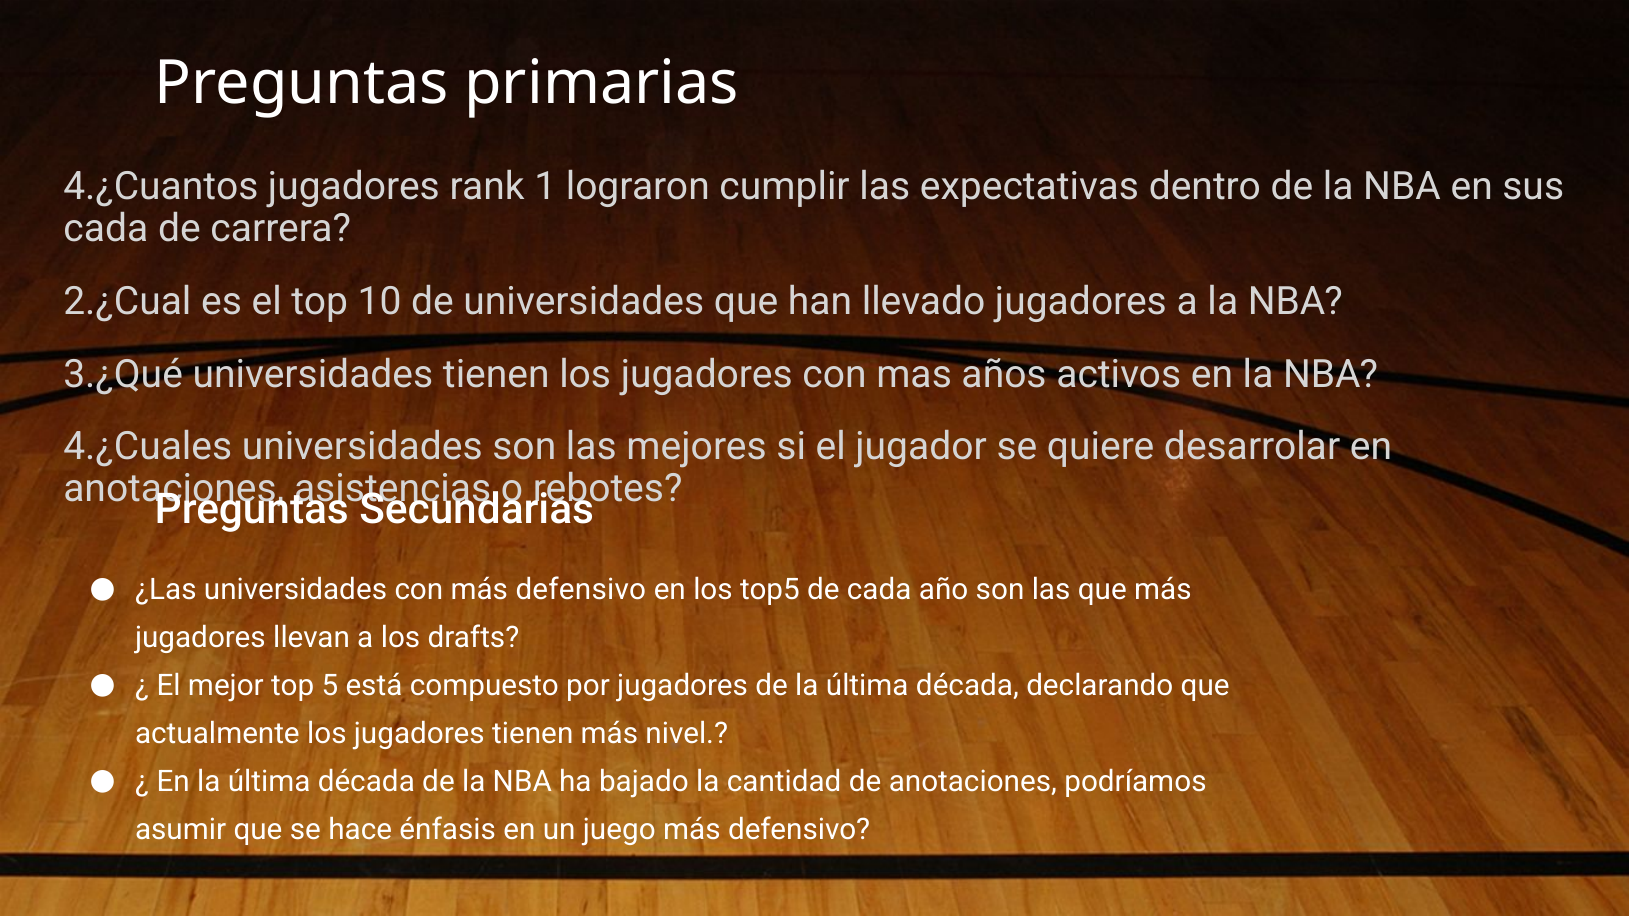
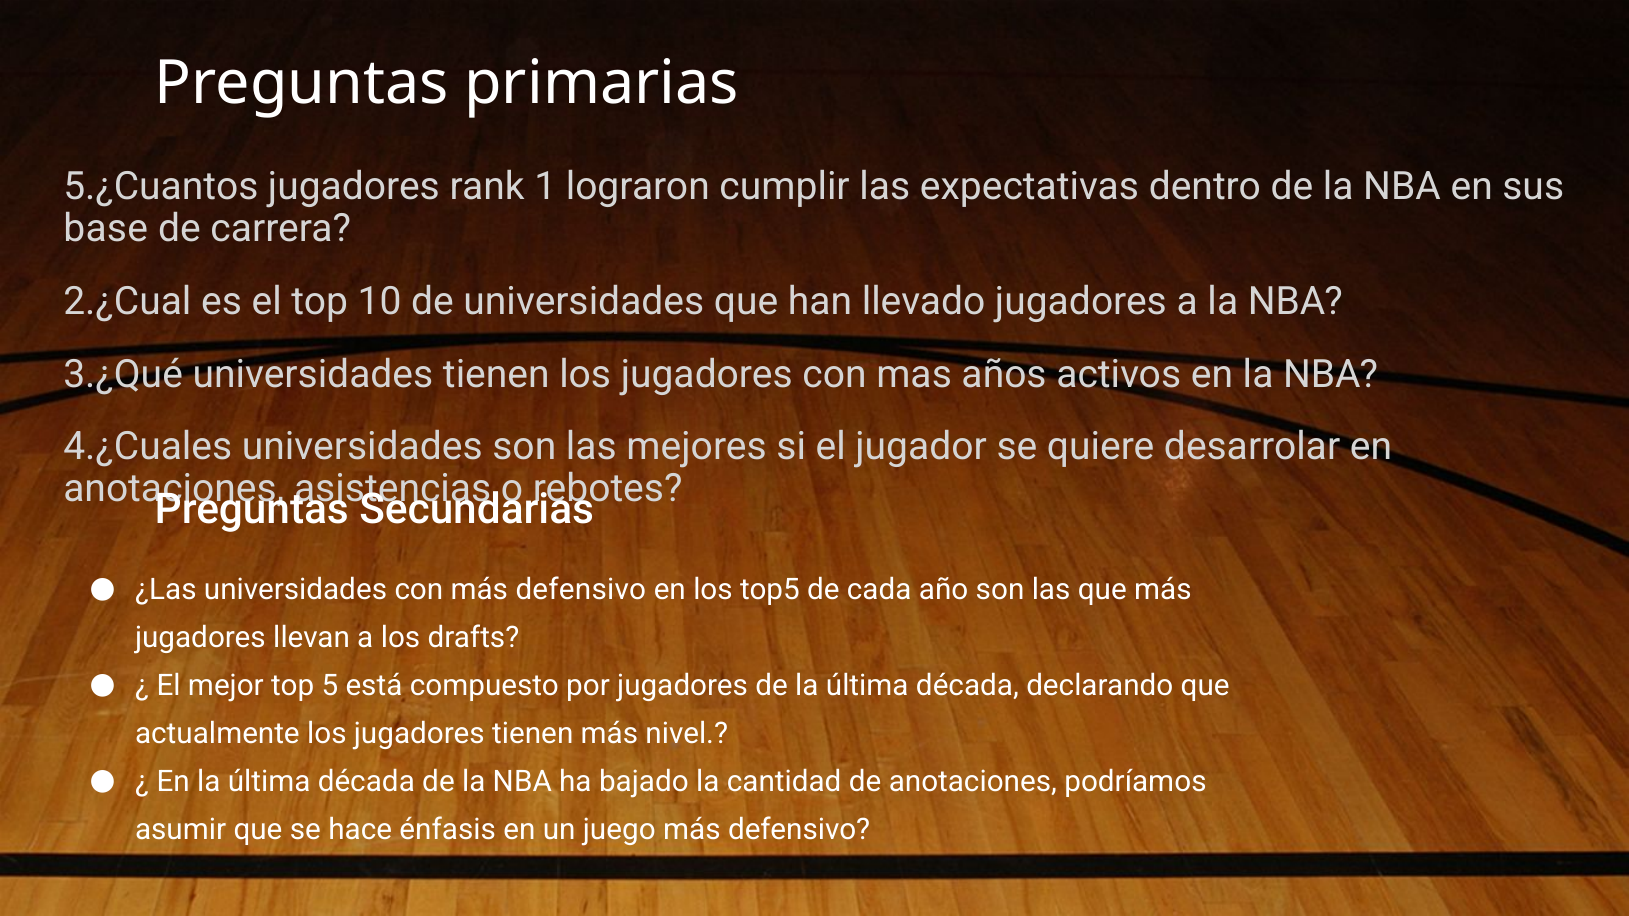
4.¿Cuantos: 4.¿Cuantos -> 5.¿Cuantos
cada at (106, 229): cada -> base
